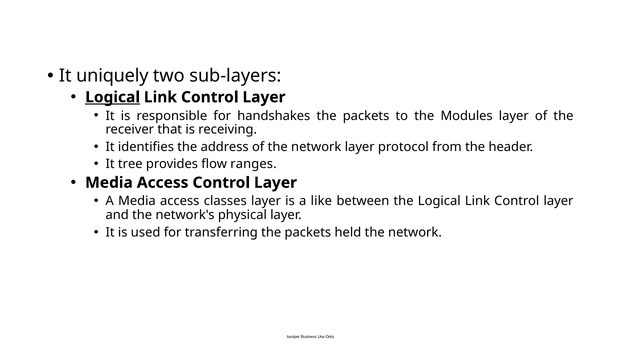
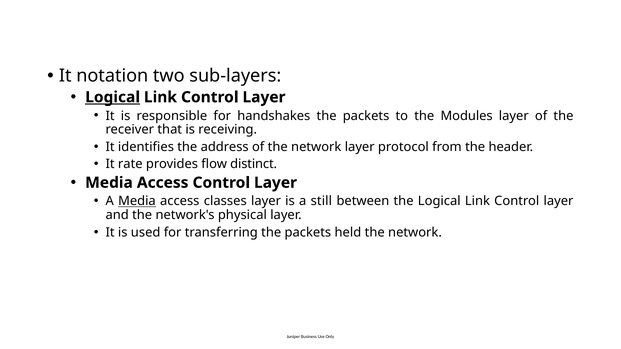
uniquely: uniquely -> notation
tree: tree -> rate
ranges: ranges -> distinct
Media at (137, 201) underline: none -> present
like: like -> still
